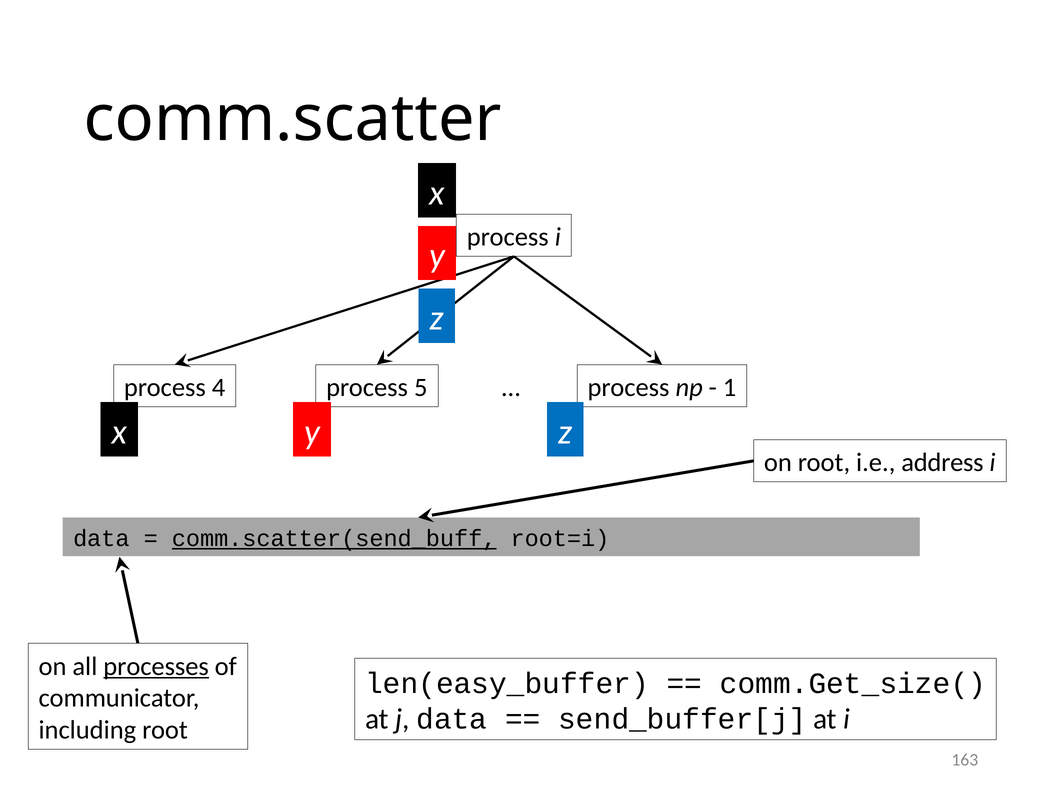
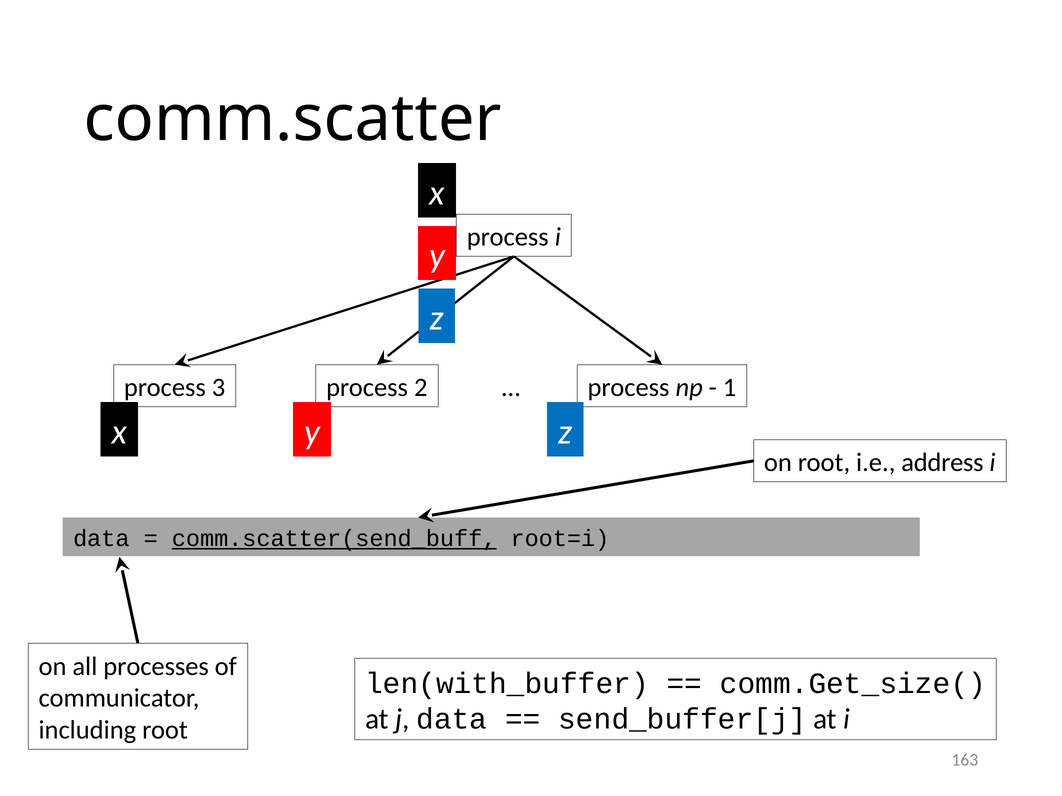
4: 4 -> 3
5: 5 -> 2
processes underline: present -> none
len(easy_buffer: len(easy_buffer -> len(with_buffer
